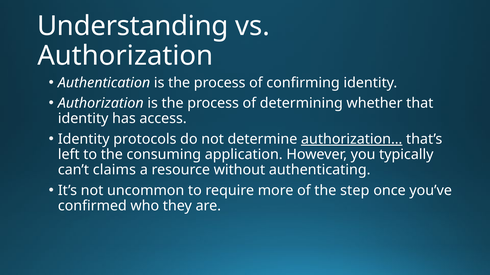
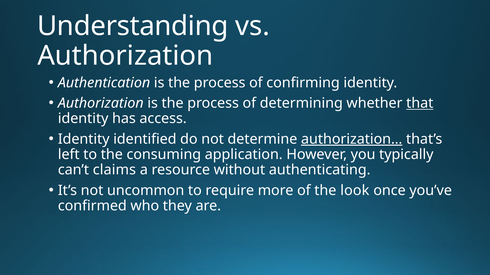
that underline: none -> present
protocols: protocols -> identified
step: step -> look
